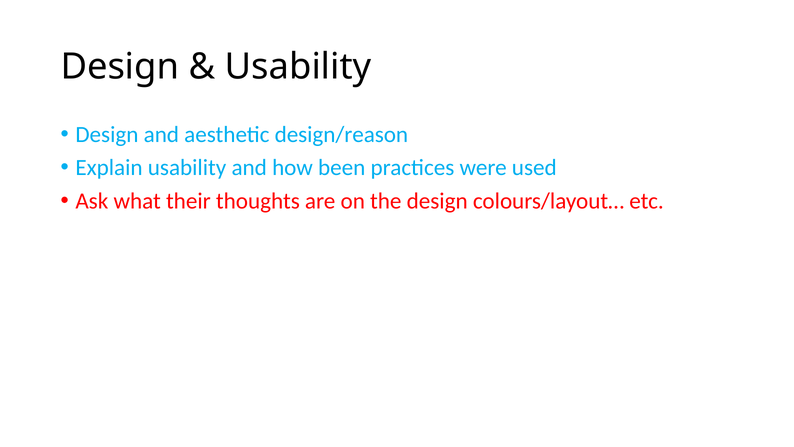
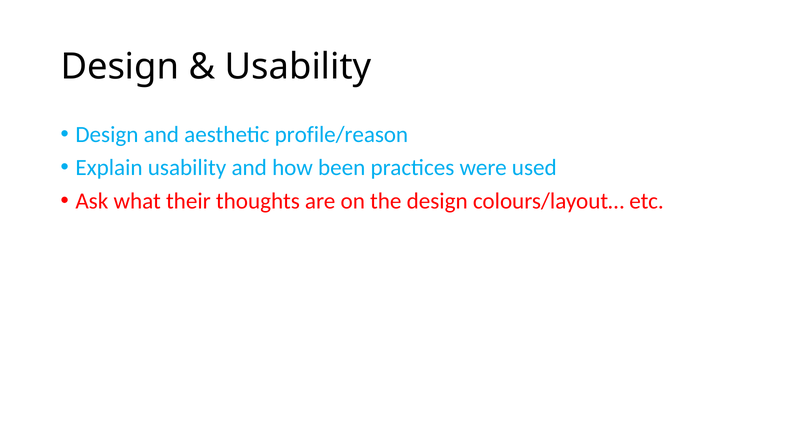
design/reason: design/reason -> profile/reason
